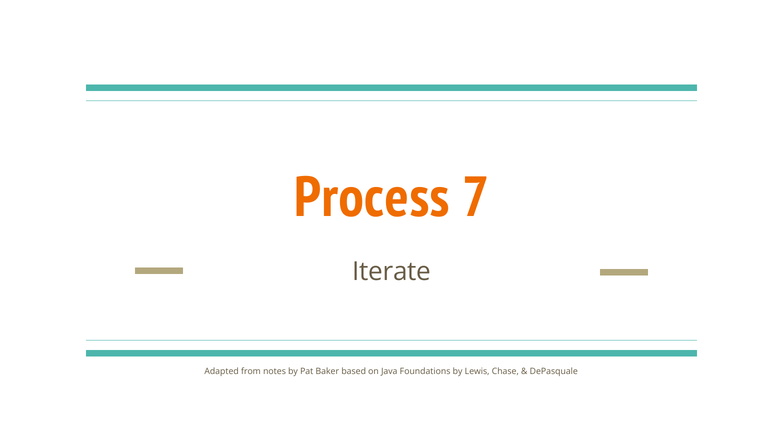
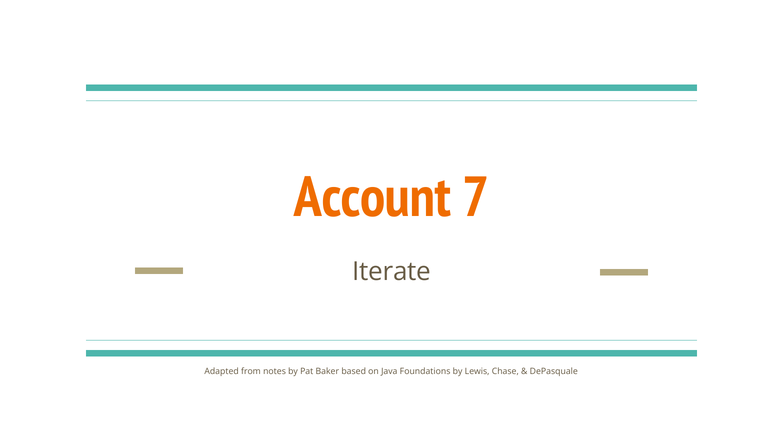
Process: Process -> Account
